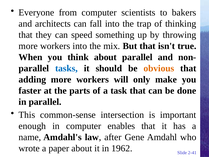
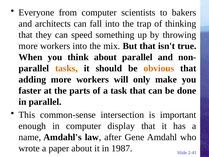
tasks colour: blue -> orange
enables: enables -> display
1962: 1962 -> 1987
